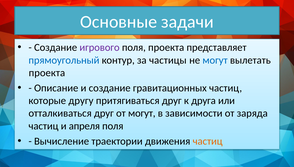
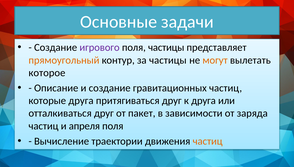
поля проекта: проекта -> частицы
прямоугольный colour: blue -> orange
могут at (215, 60) colour: blue -> orange
проекта at (47, 73): проекта -> которое
которые другу: другу -> друга
от могут: могут -> пакет
